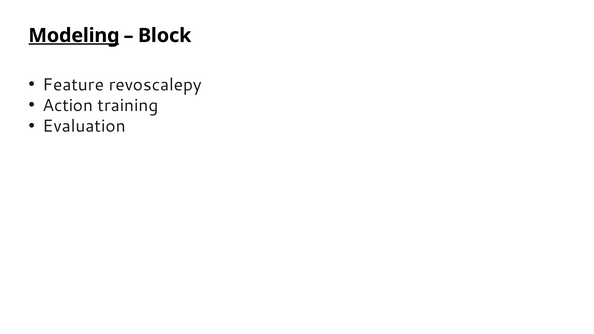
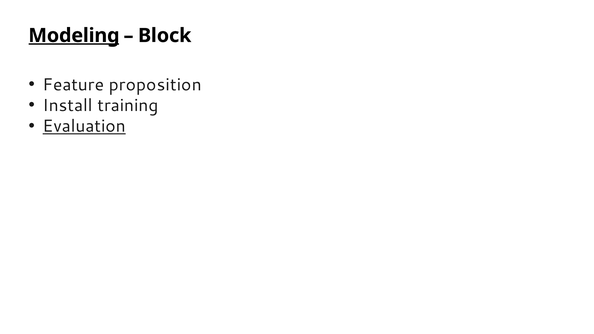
revoscalepy: revoscalepy -> proposition
Action: Action -> Install
Evaluation underline: none -> present
